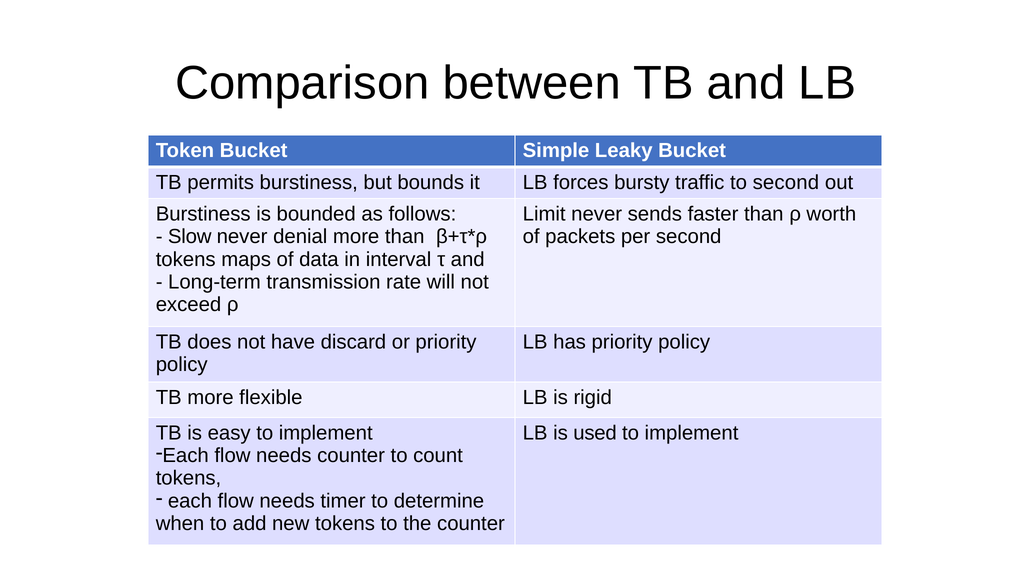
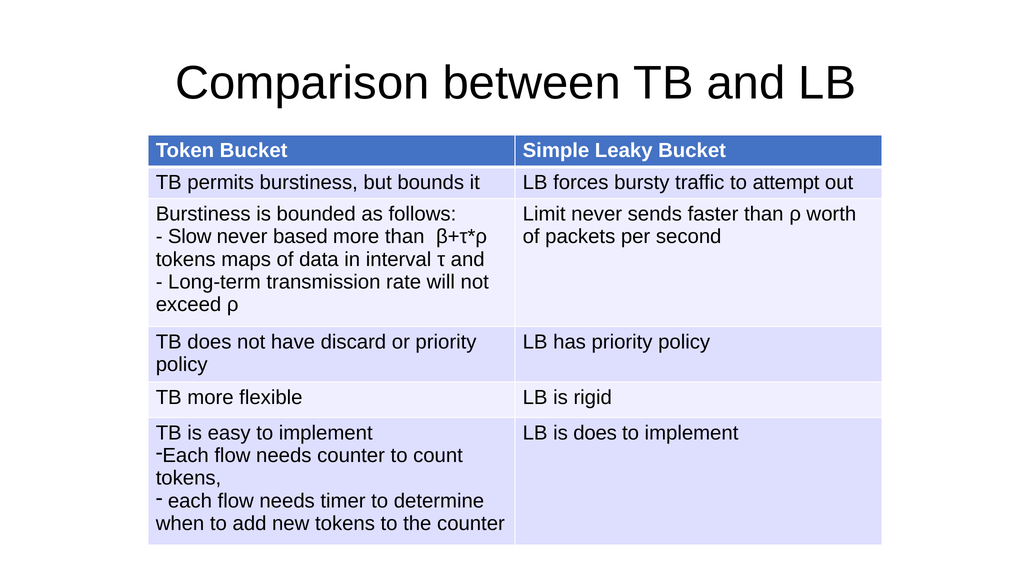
to second: second -> attempt
denial: denial -> based
is used: used -> does
